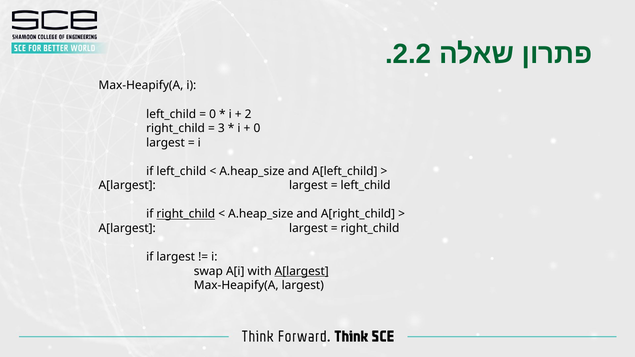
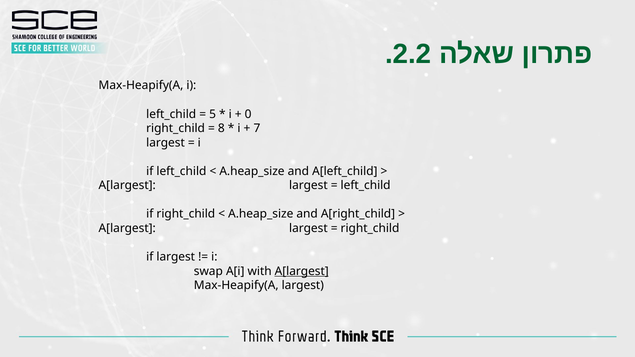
0 at (213, 114): 0 -> 5
2: 2 -> 0
3: 3 -> 8
0 at (257, 128): 0 -> 7
right_child at (186, 214) underline: present -> none
